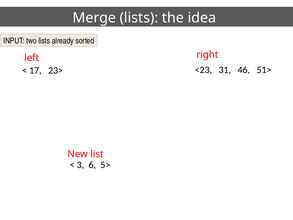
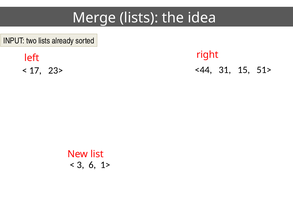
<23: <23 -> <44
46: 46 -> 15
5>: 5> -> 1>
